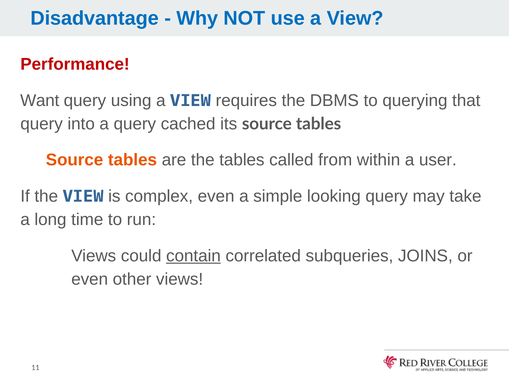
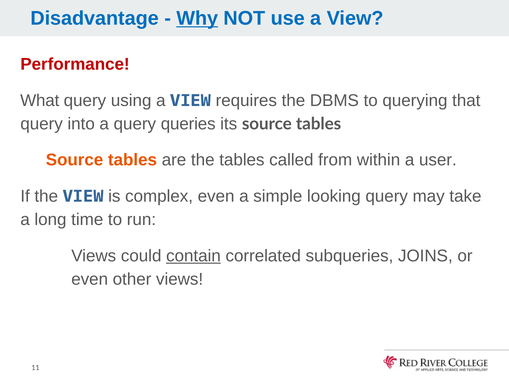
Why underline: none -> present
Want: Want -> What
cached: cached -> queries
